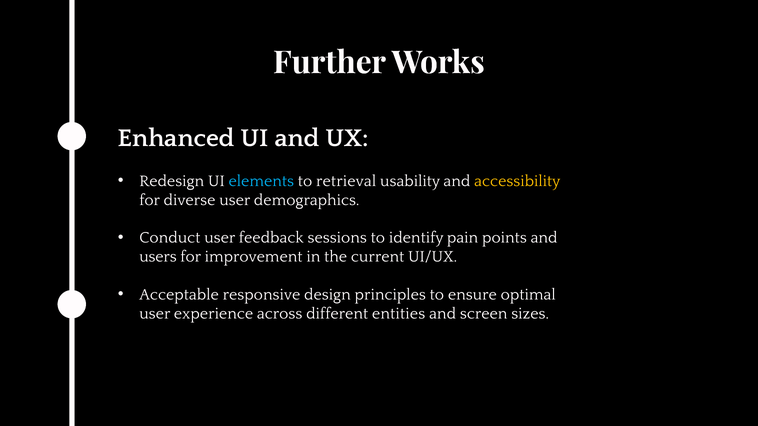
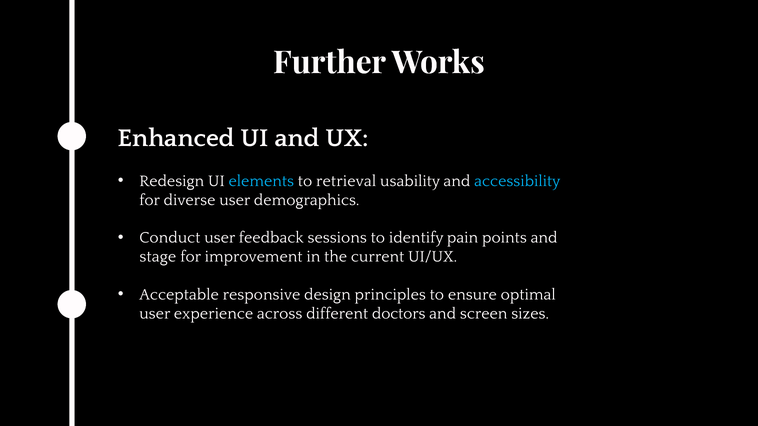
accessibility colour: yellow -> light blue
users: users -> stage
entities: entities -> doctors
